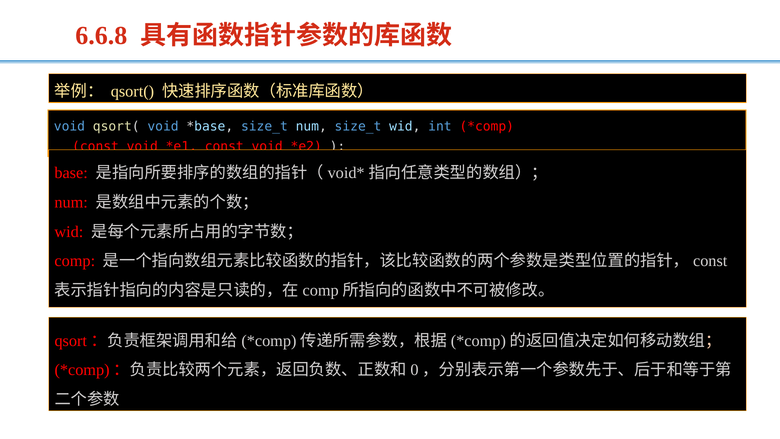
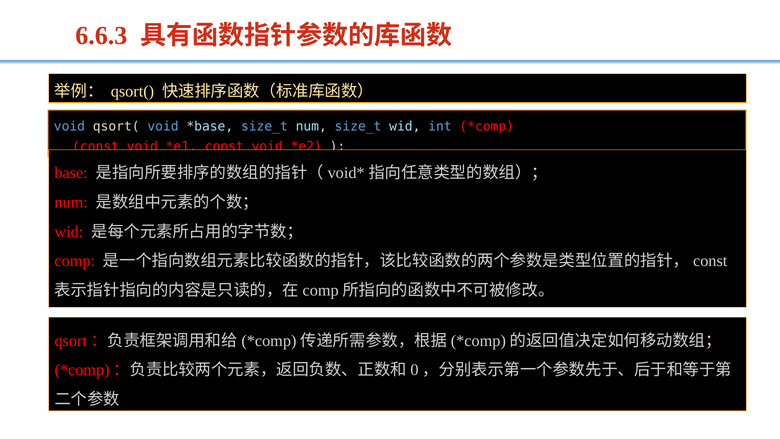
6.6.8: 6.6.8 -> 6.6.3
